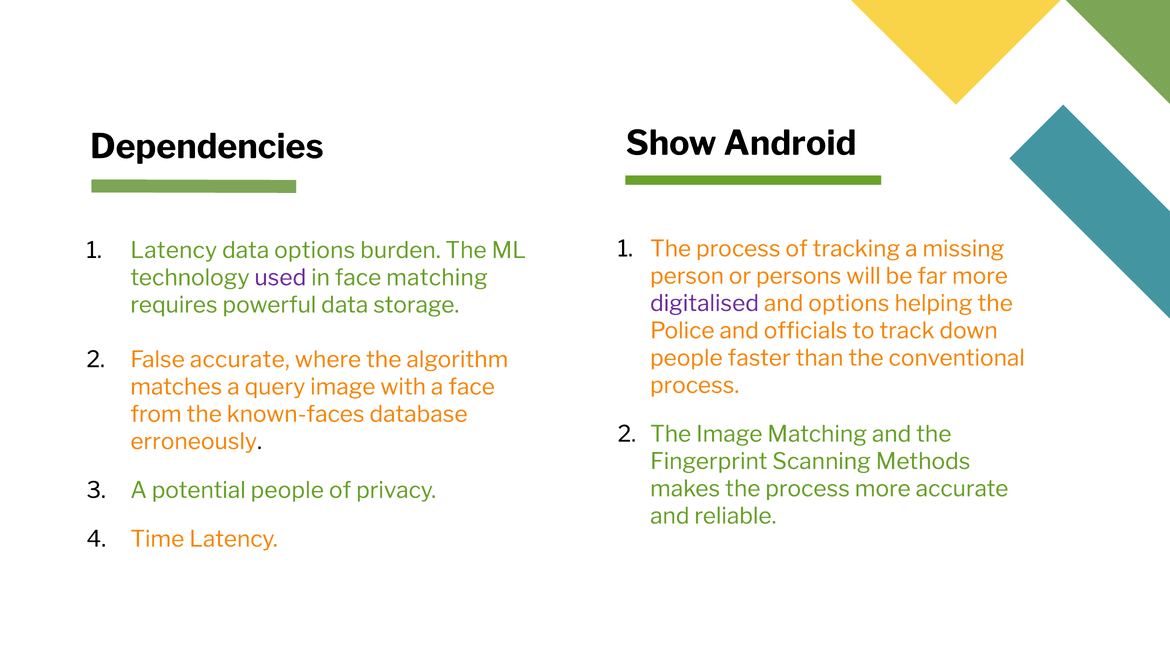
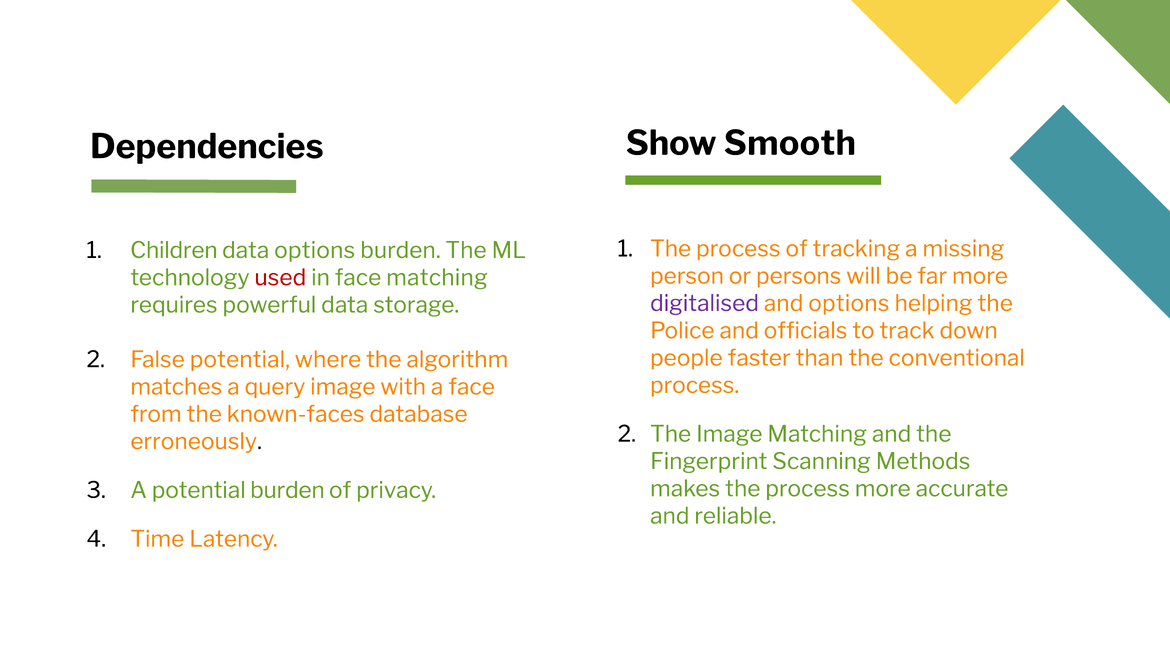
Android: Android -> Smooth
Latency at (174, 250): Latency -> Children
used colour: purple -> red
False accurate: accurate -> potential
potential people: people -> burden
